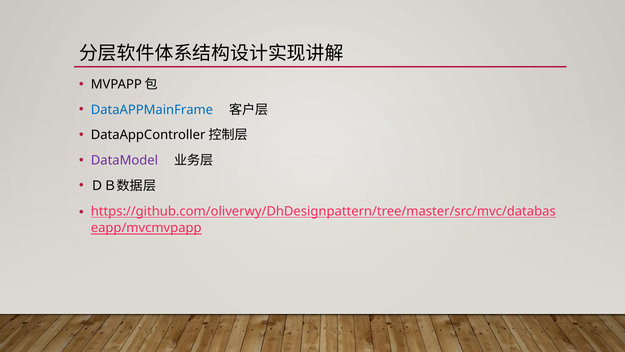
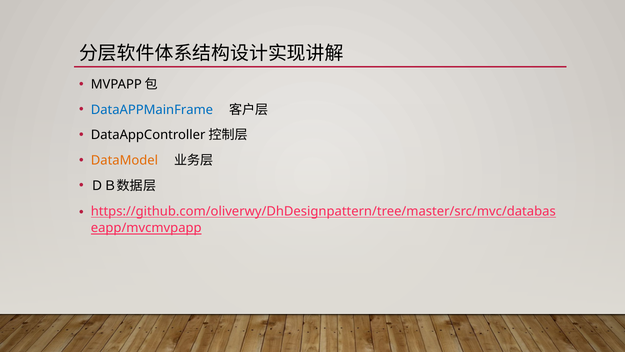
DataModel colour: purple -> orange
